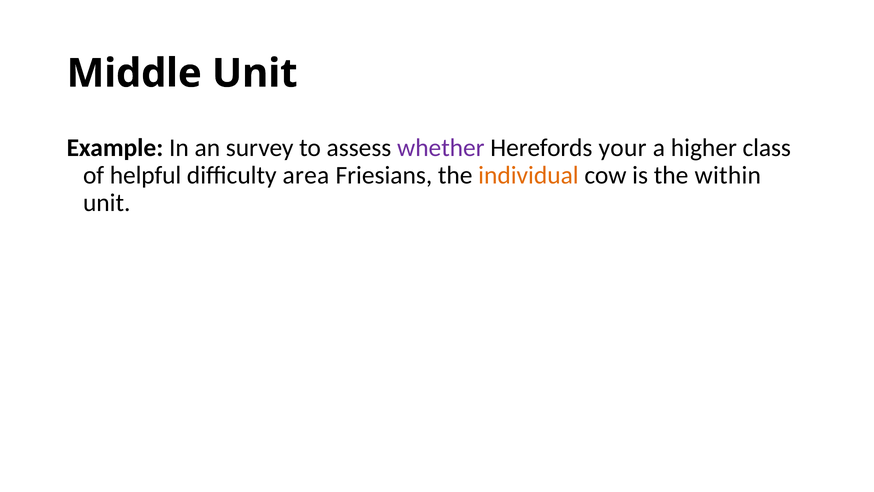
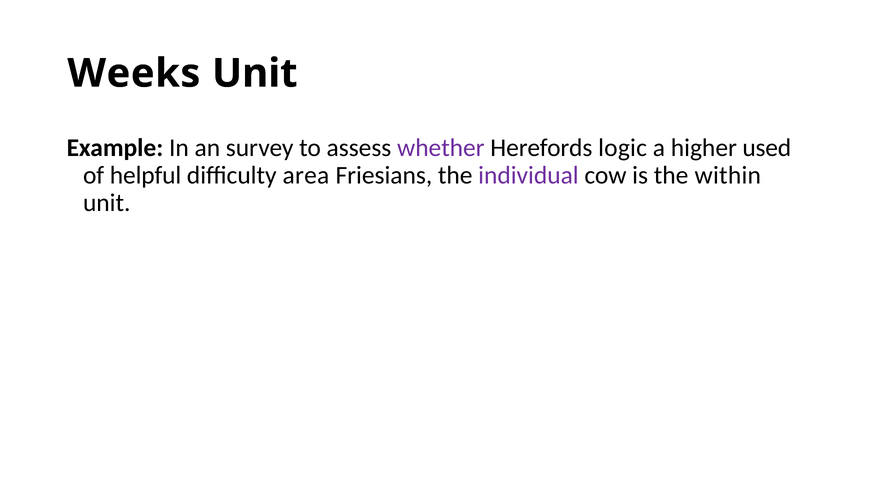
Middle: Middle -> Weeks
your: your -> logic
class: class -> used
individual colour: orange -> purple
